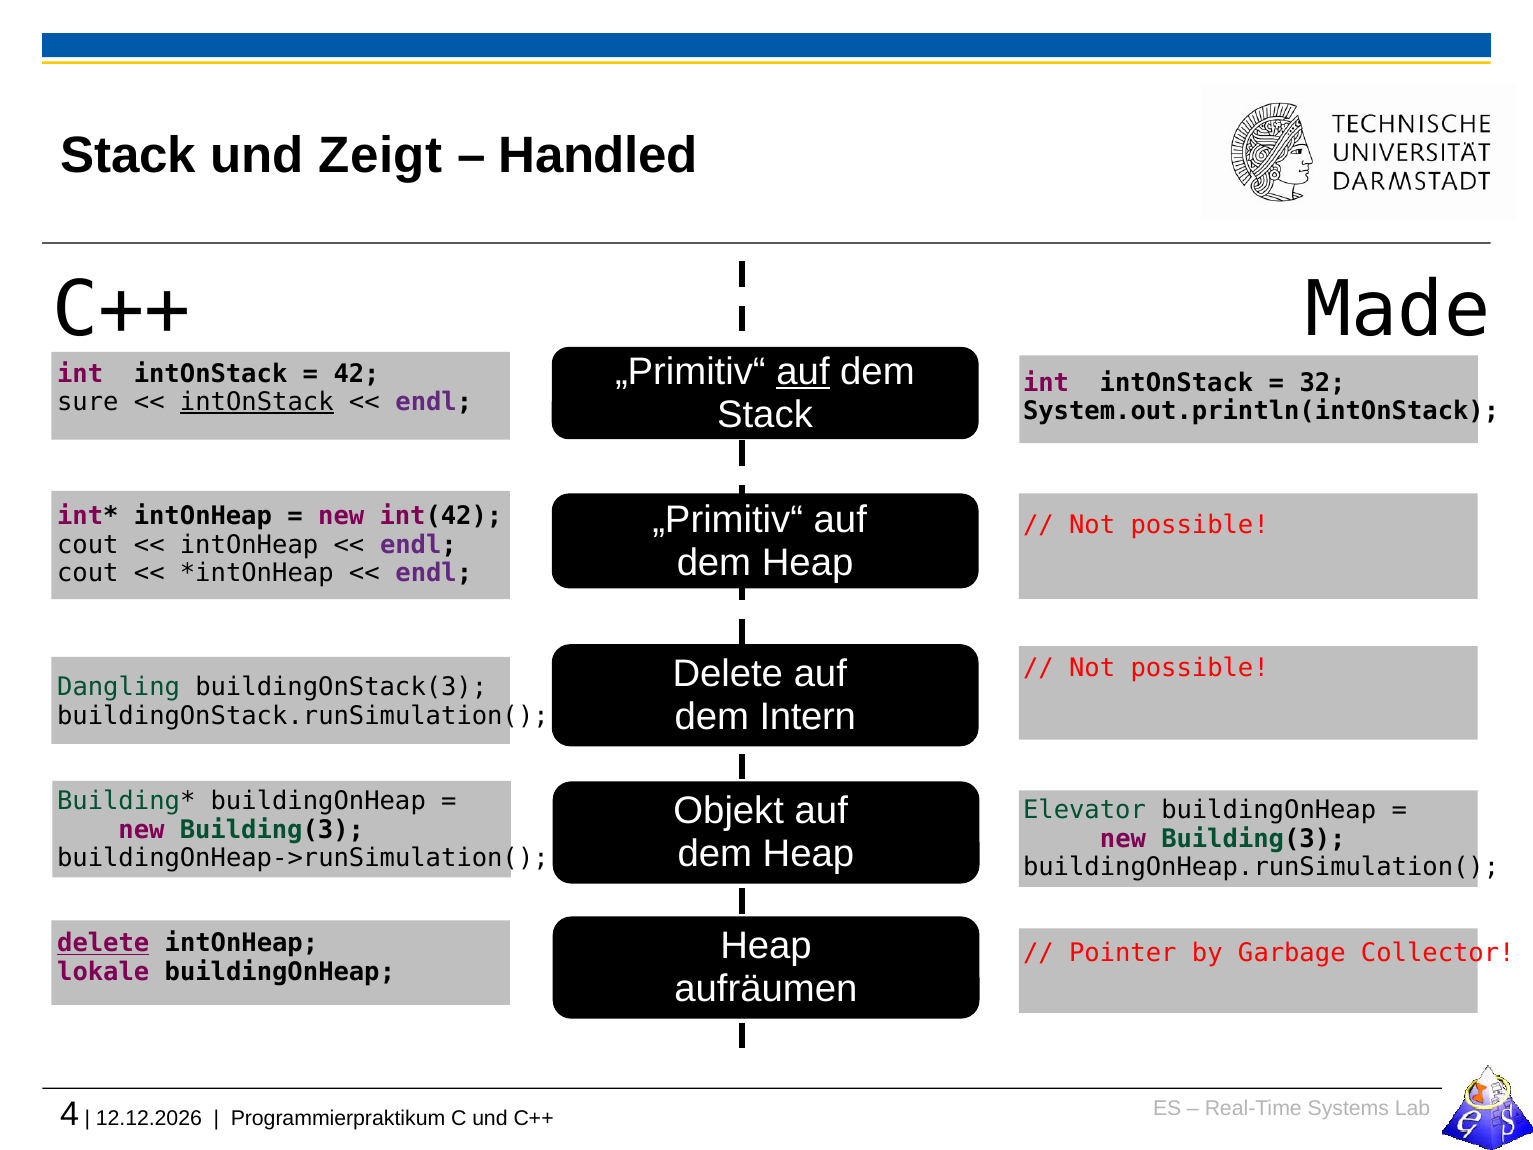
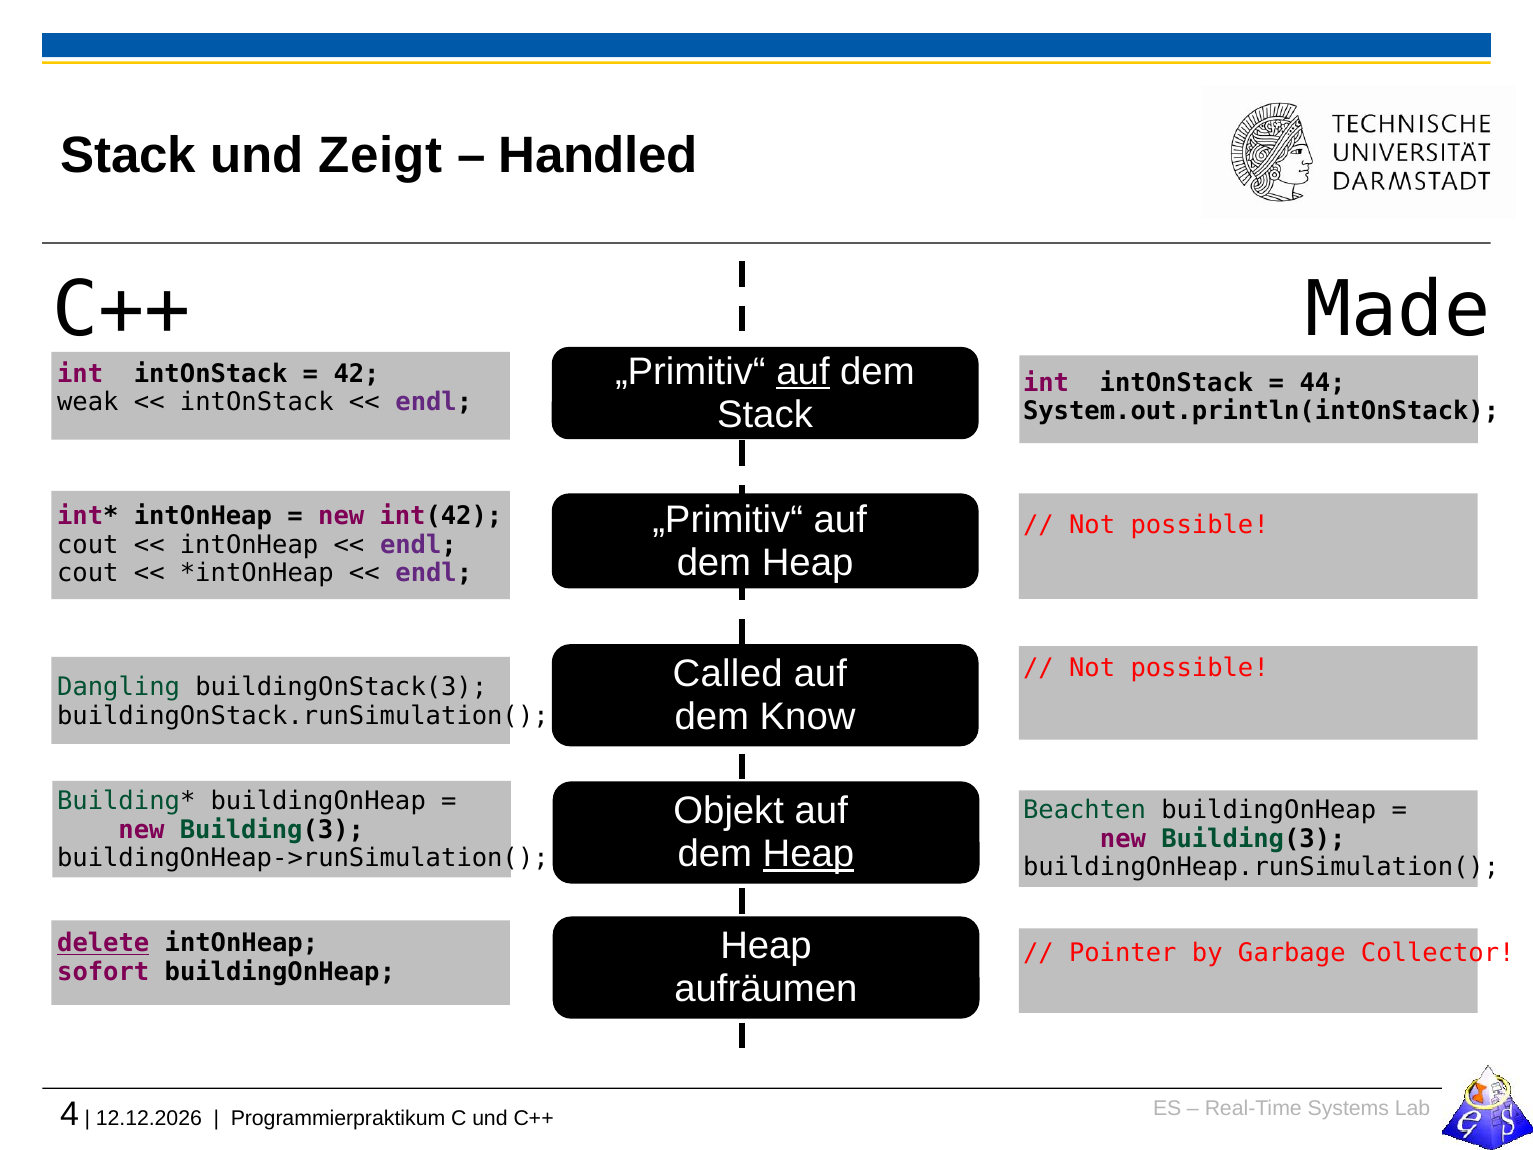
32: 32 -> 44
sure: sure -> weak
intOnStack at (257, 402) underline: present -> none
Delete at (728, 674): Delete -> Called
Intern: Intern -> Know
Elevator: Elevator -> Beachten
Heap at (808, 854) underline: none -> present
lokale: lokale -> sofort
